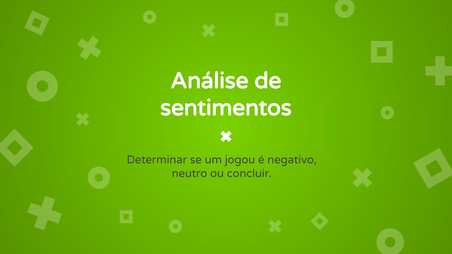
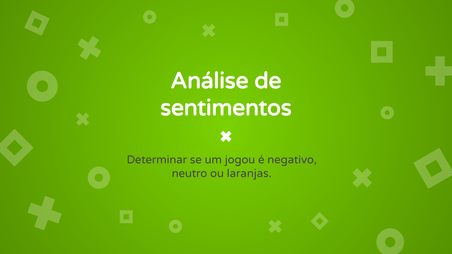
concluir: concluir -> laranjas
